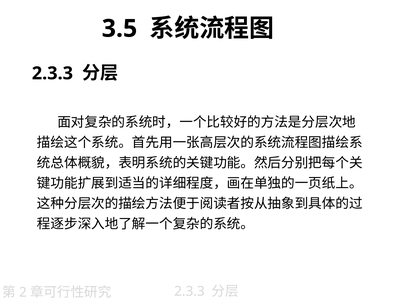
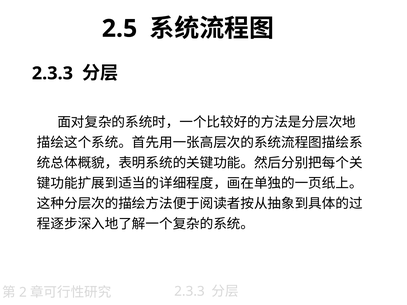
3.5: 3.5 -> 2.5
